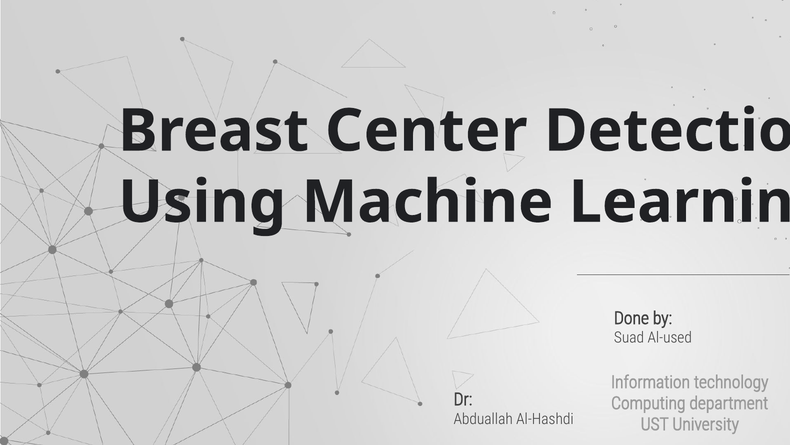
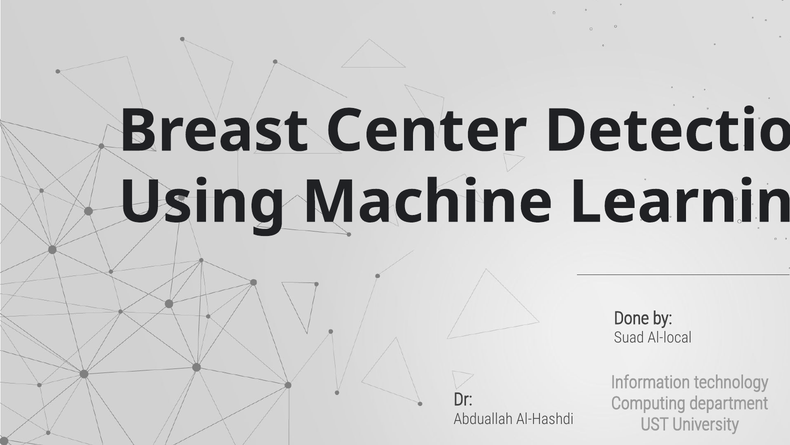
Al-used: Al-used -> Al-local
